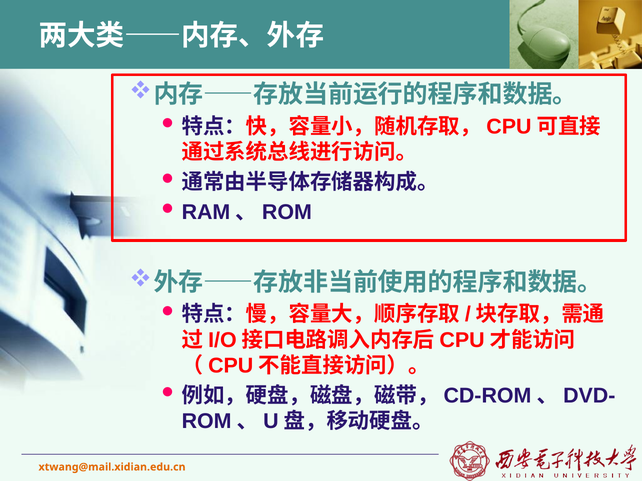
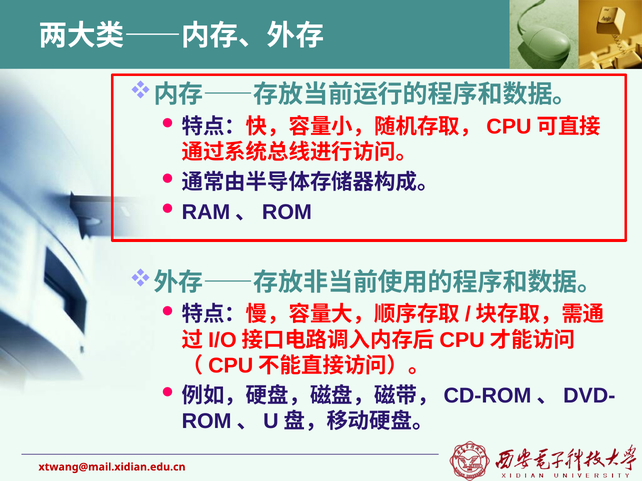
xtwang@mail.xidian.edu.cn colour: orange -> red
